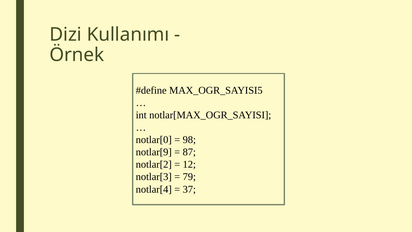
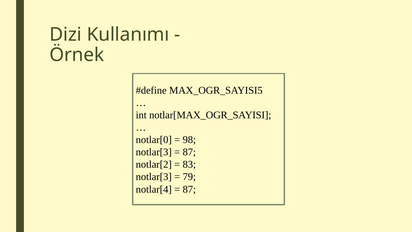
notlar[9 at (154, 152): notlar[9 -> notlar[3
12: 12 -> 83
37 at (189, 189): 37 -> 87
